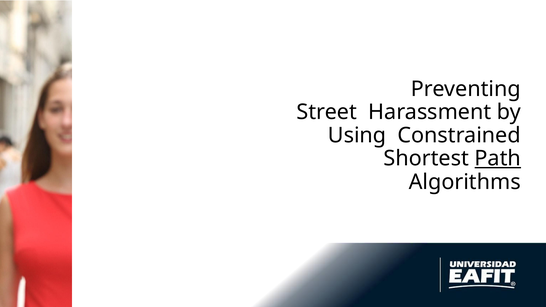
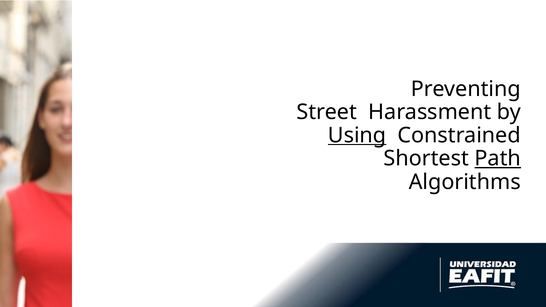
Using underline: none -> present
